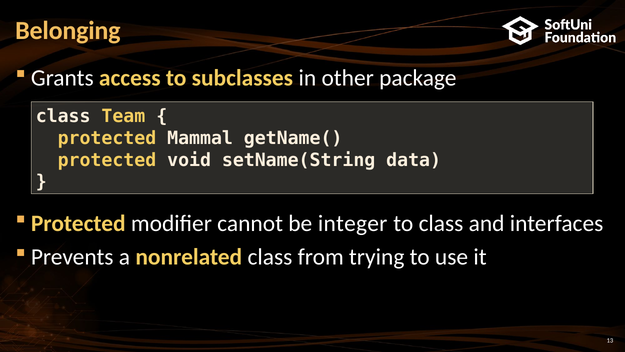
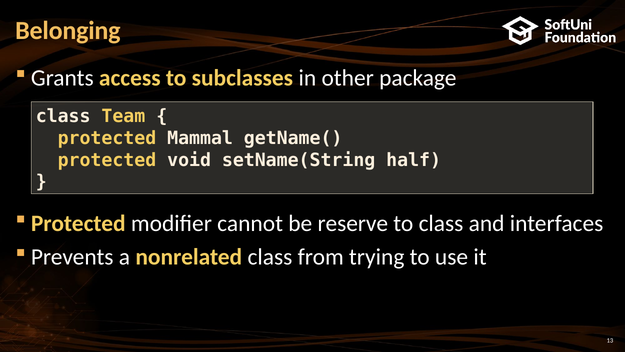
data: data -> half
integer: integer -> reserve
